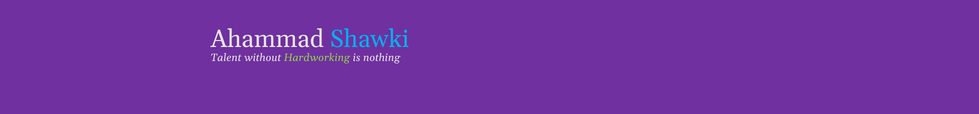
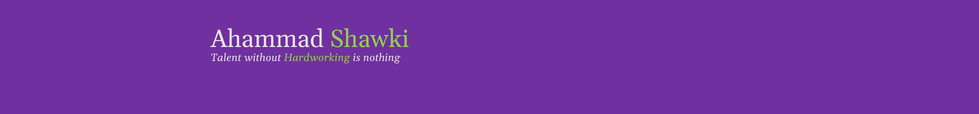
Shawki colour: light blue -> light green
